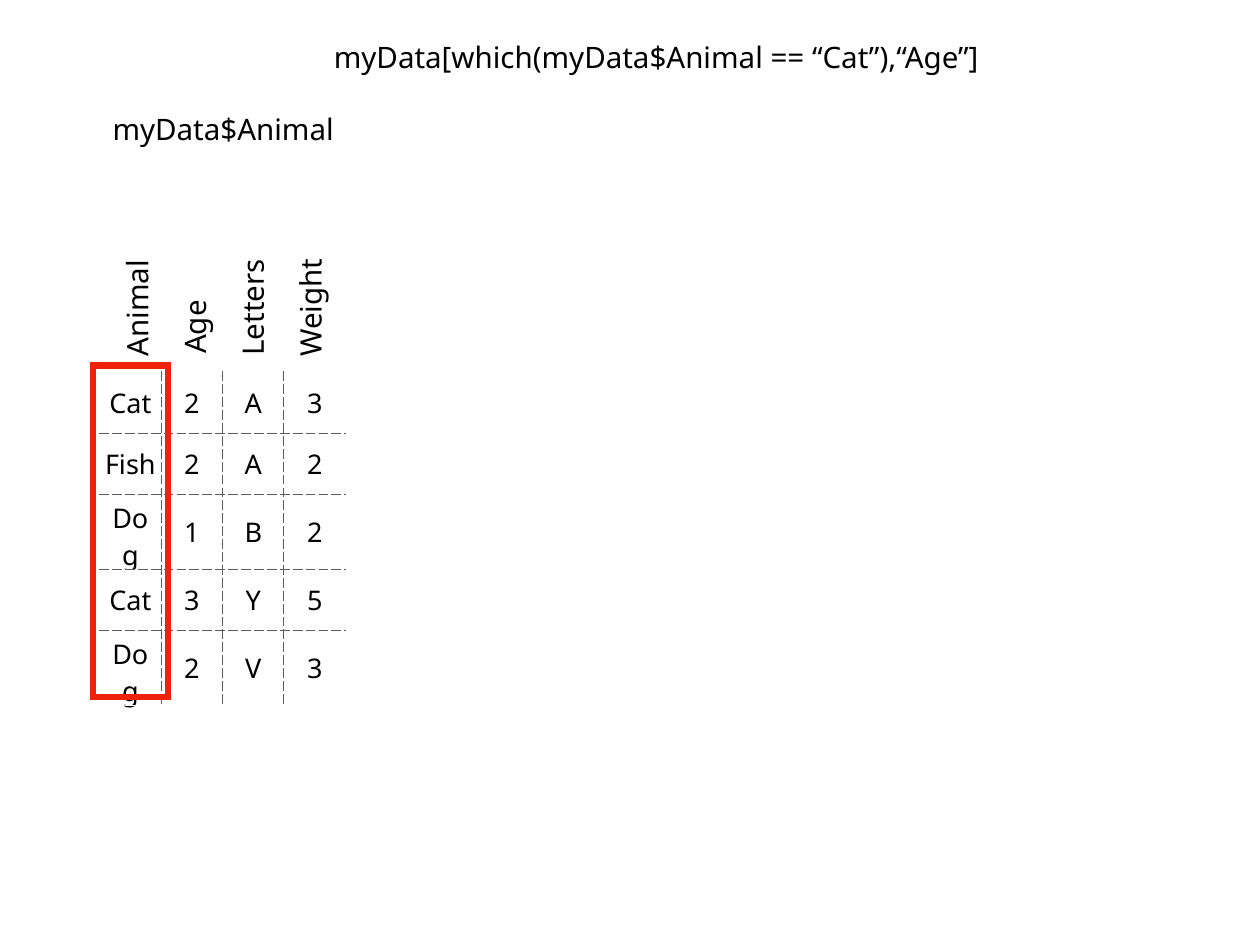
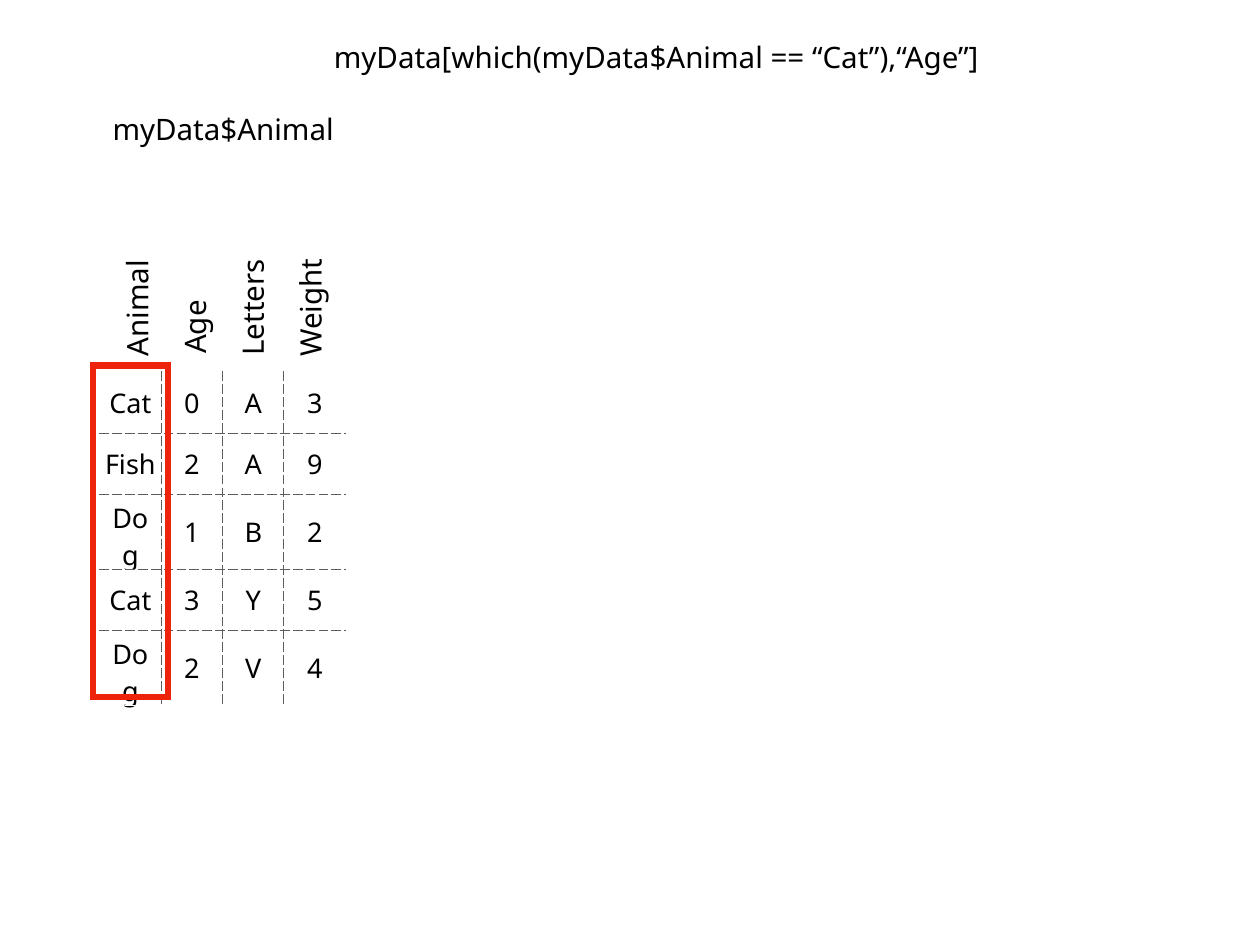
Cat 2: 2 -> 0
A 2: 2 -> 9
V 3: 3 -> 4
